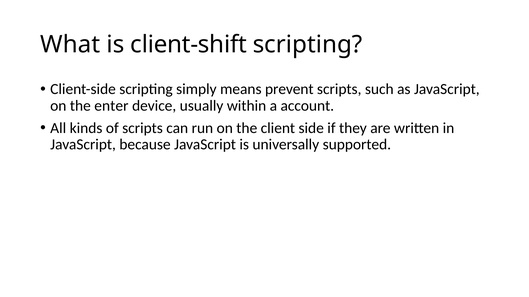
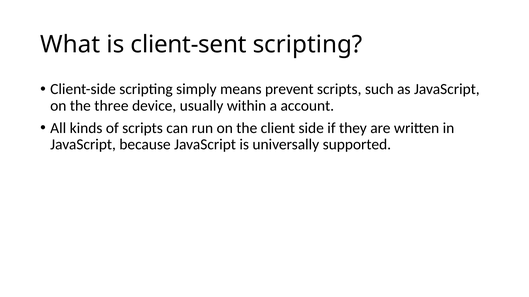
client-shift: client-shift -> client-sent
enter: enter -> three
